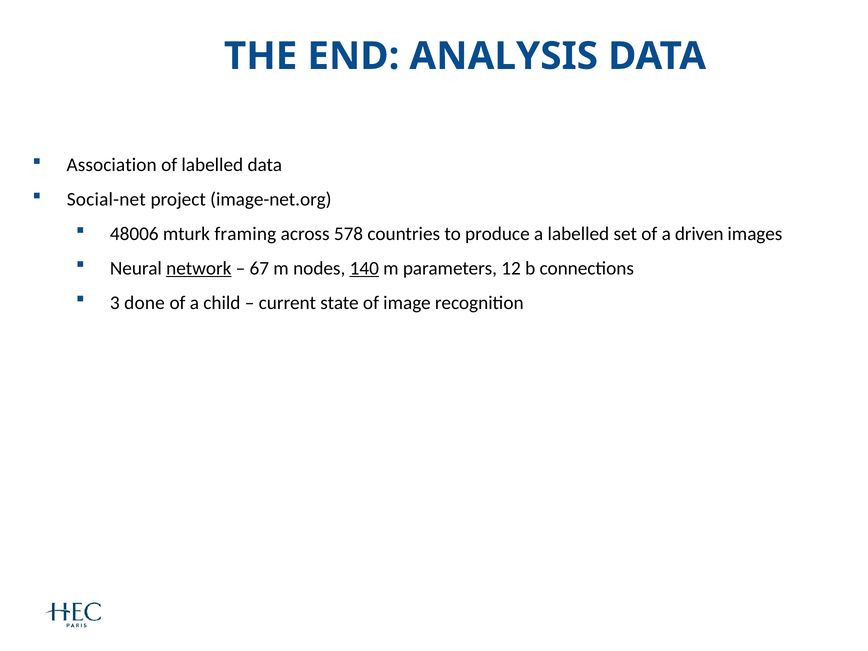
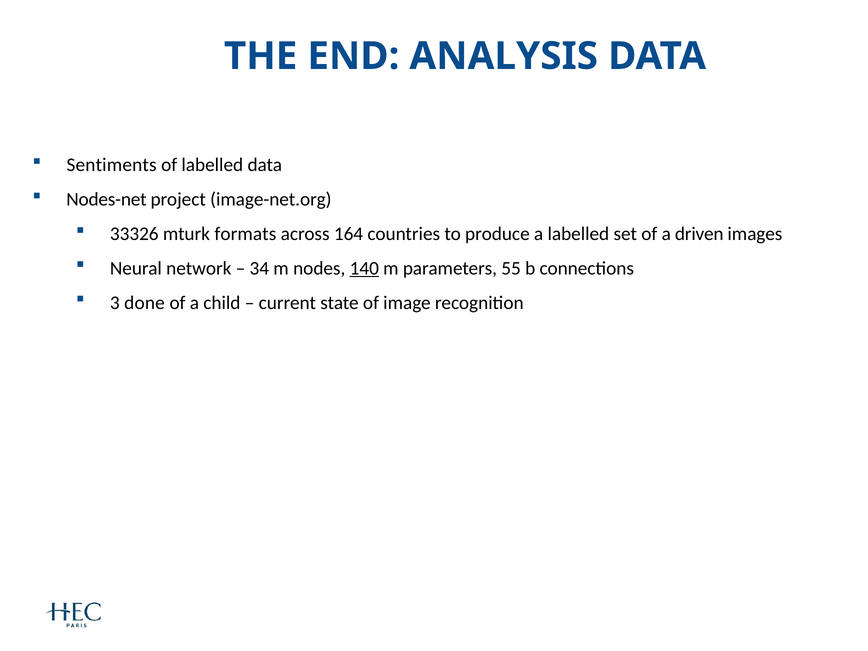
Association: Association -> Sentiments
Social-net: Social-net -> Nodes-net
48006: 48006 -> 33326
framing: framing -> formats
578: 578 -> 164
network underline: present -> none
67: 67 -> 34
12: 12 -> 55
